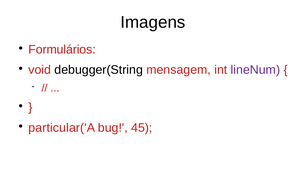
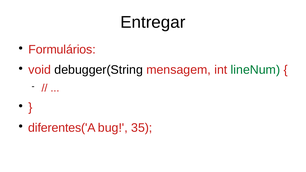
Imagens: Imagens -> Entregar
lineNum colour: purple -> green
particular('A: particular('A -> diferentes('A
45: 45 -> 35
